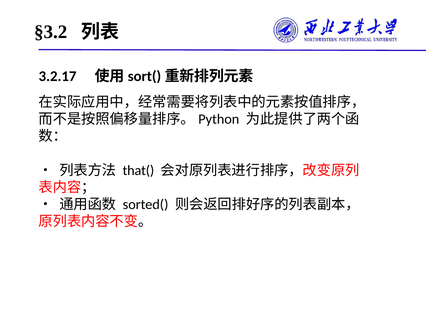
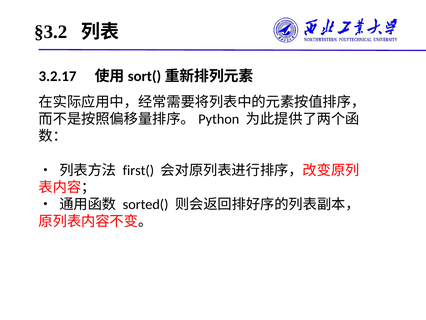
that(: that( -> first(
